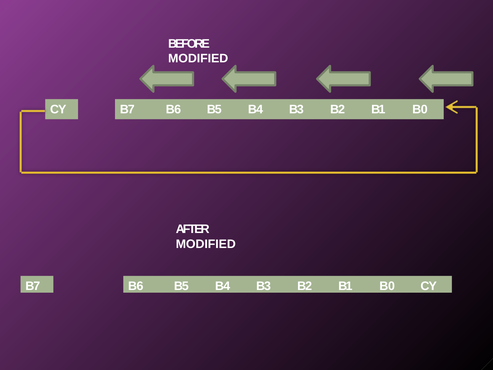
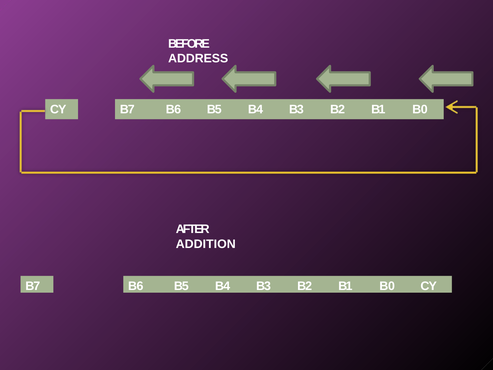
MODIFIED at (198, 58): MODIFIED -> ADDRESS
MODIFIED at (206, 244): MODIFIED -> ADDITION
